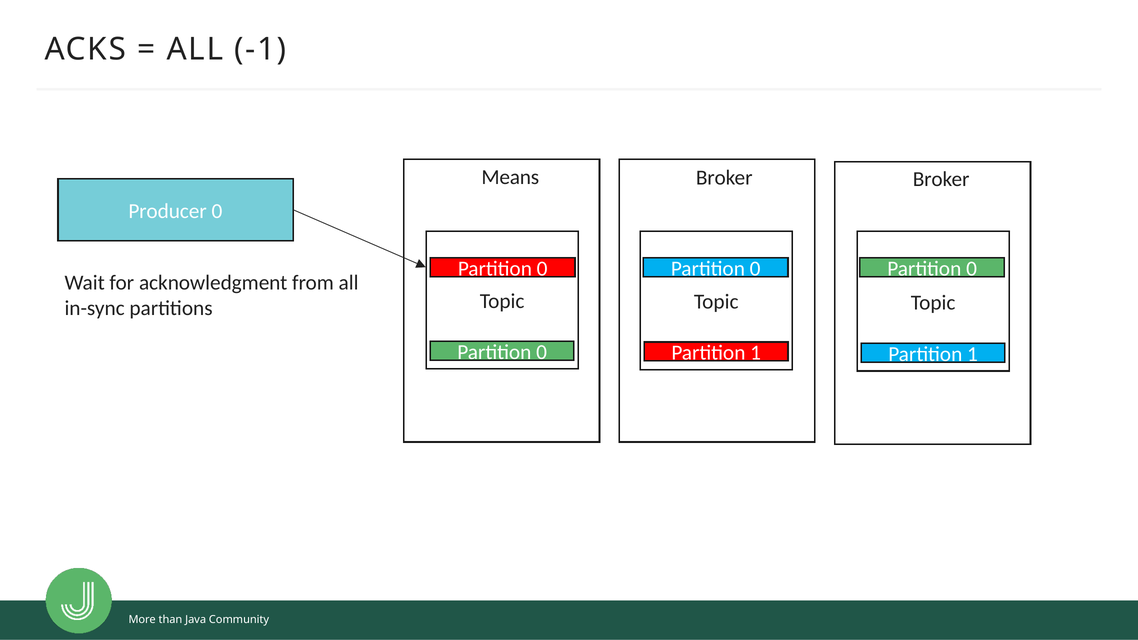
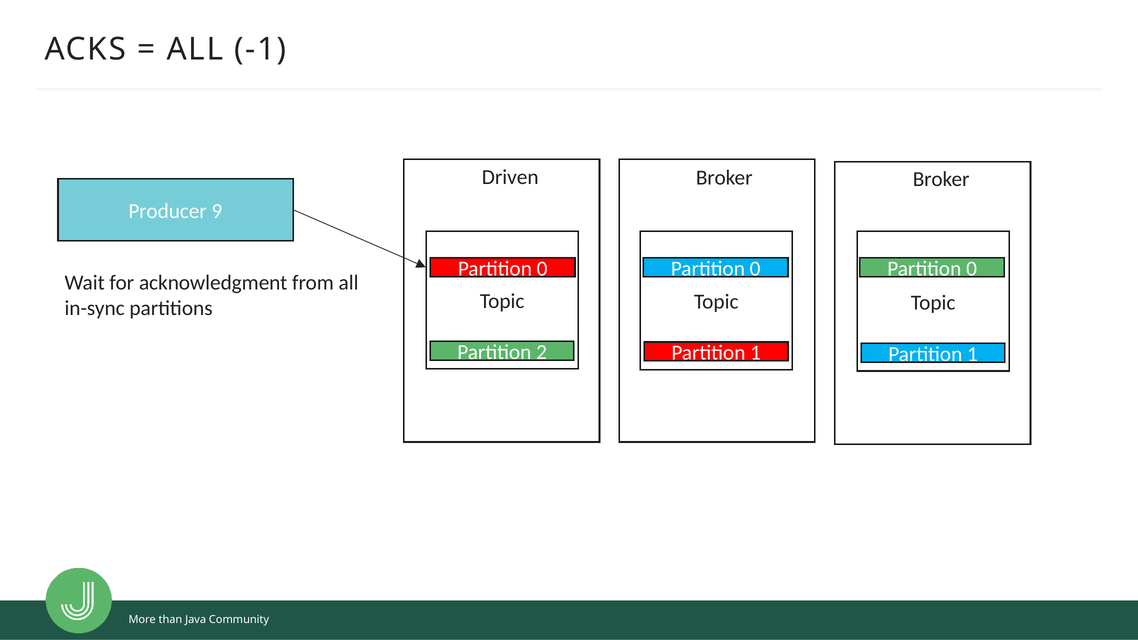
Means: Means -> Driven
Producer 0: 0 -> 9
0 at (542, 352): 0 -> 2
